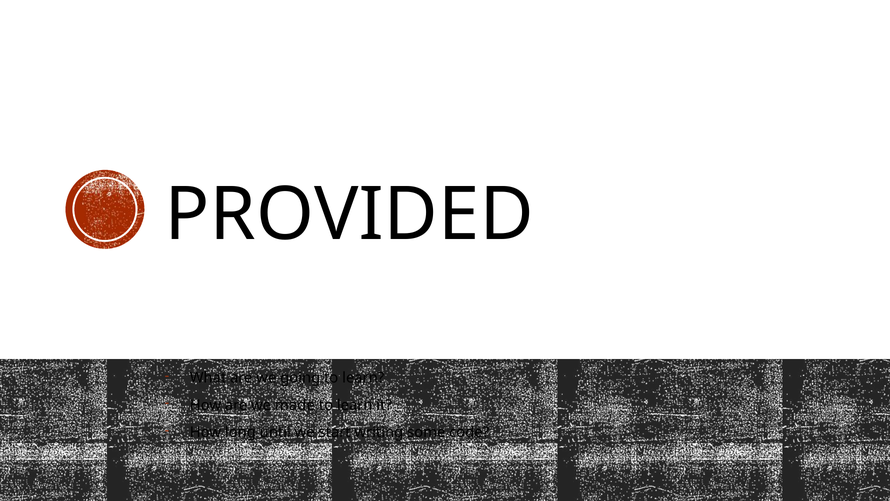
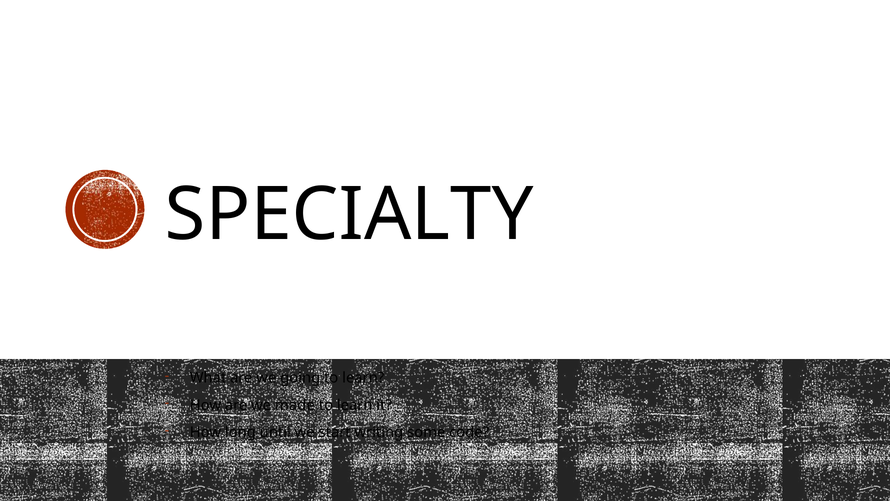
PROVIDED: PROVIDED -> SPECIALTY
